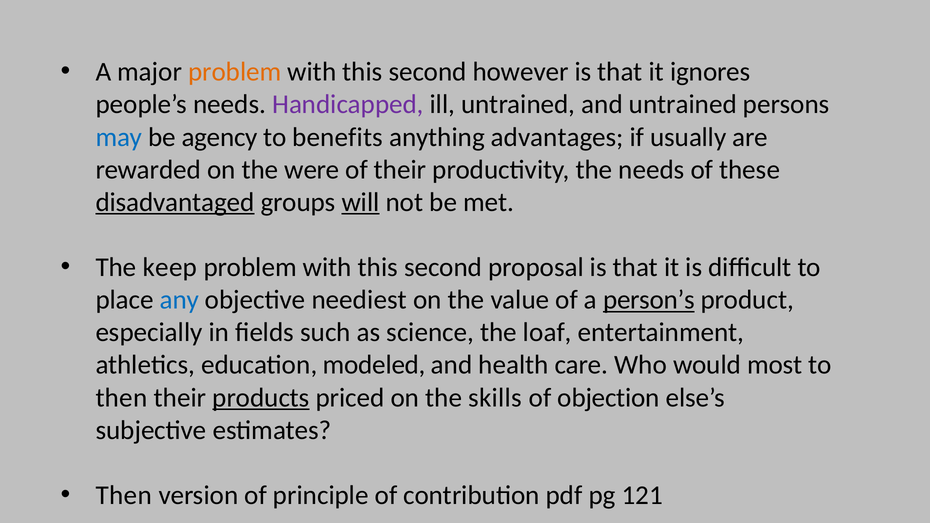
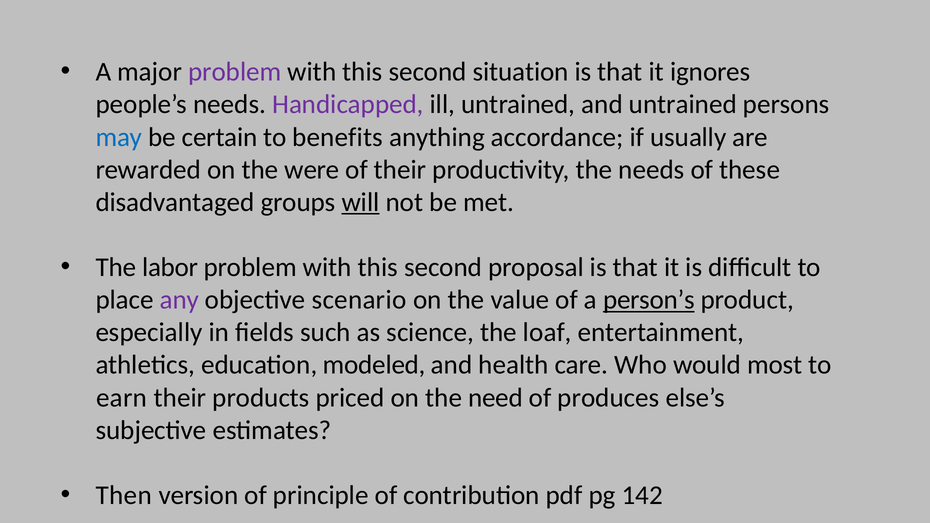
problem at (235, 72) colour: orange -> purple
however: however -> situation
agency: agency -> certain
advantages: advantages -> accordance
disadvantaged underline: present -> none
keep: keep -> labor
any colour: blue -> purple
neediest: neediest -> scenario
then at (122, 398): then -> earn
products underline: present -> none
skills: skills -> need
objection: objection -> produces
121: 121 -> 142
